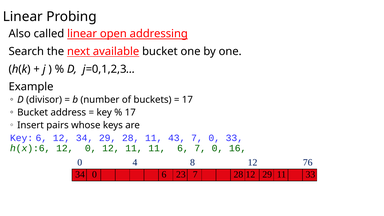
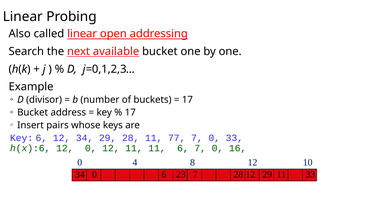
43: 43 -> 77
76: 76 -> 10
